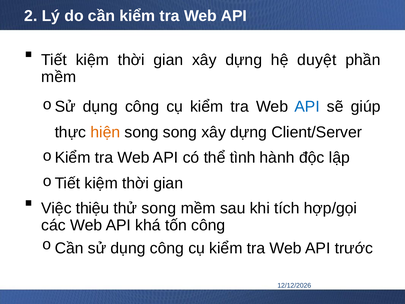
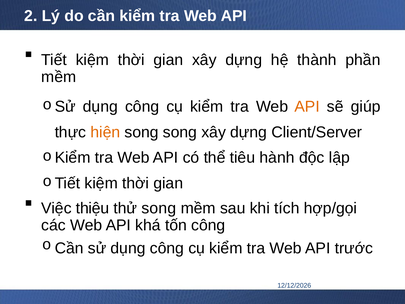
duyệt: duyệt -> thành
API at (307, 107) colour: blue -> orange
tình: tình -> tiêu
